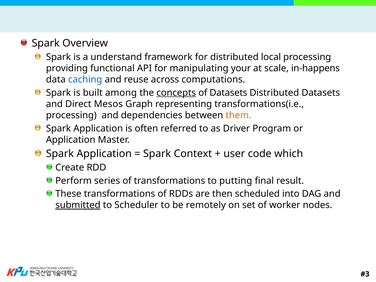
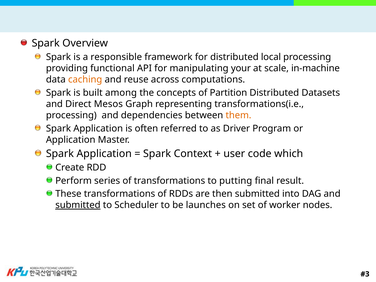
understand: understand -> responsible
in-happens: in-happens -> in-machine
caching colour: blue -> orange
concepts underline: present -> none
of Datasets: Datasets -> Partition
then scheduled: scheduled -> submitted
remotely: remotely -> launches
